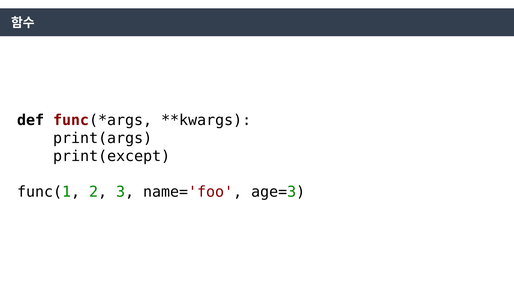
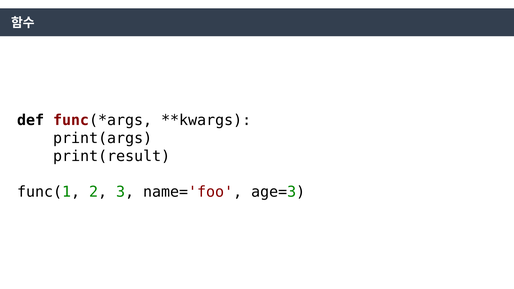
print(except: print(except -> print(result
